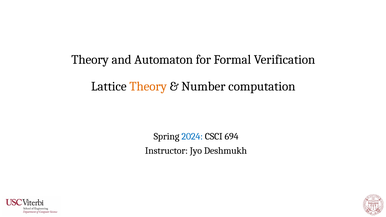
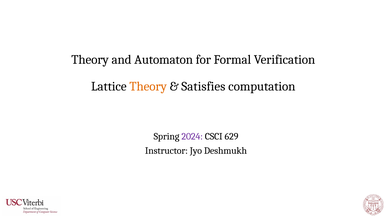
Number: Number -> Satisfies
2024 colour: blue -> purple
694: 694 -> 629
